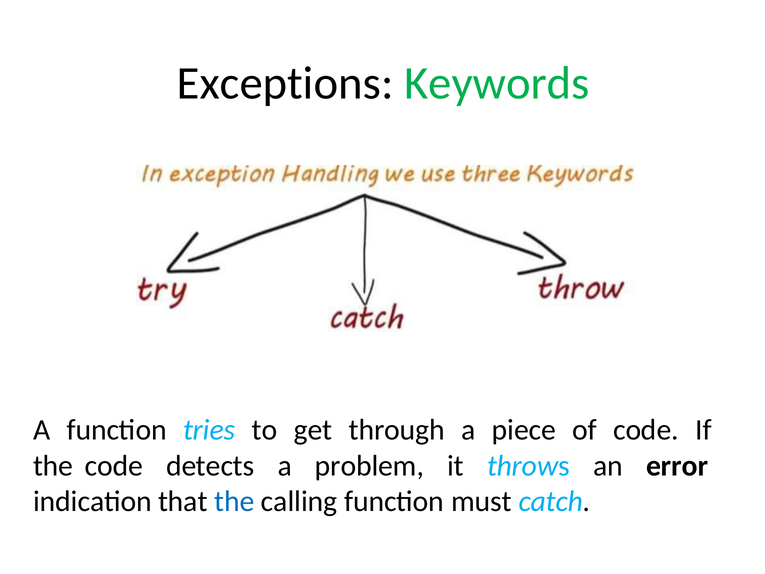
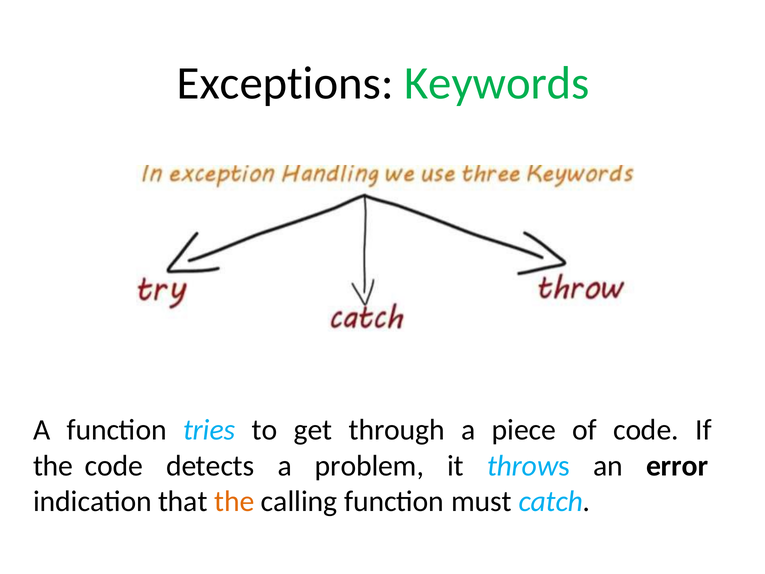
the at (234, 501) colour: blue -> orange
